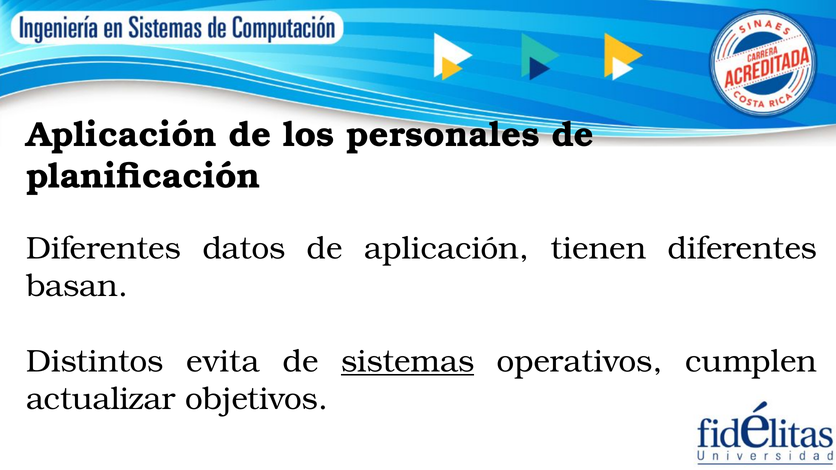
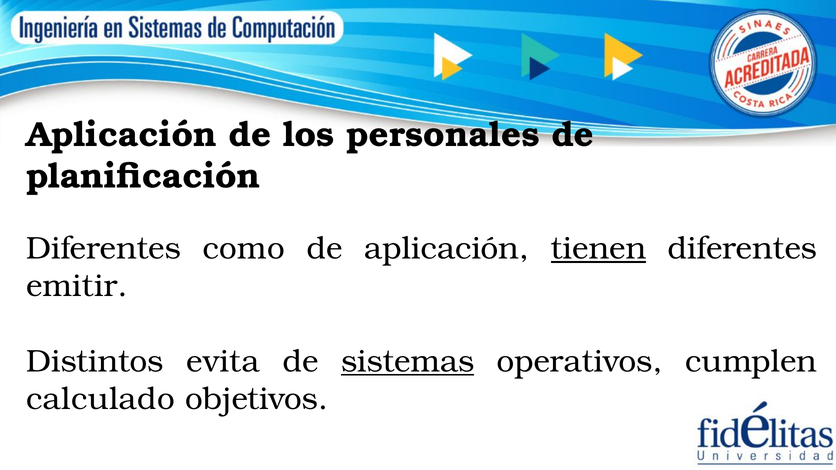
datos: datos -> como
tienen underline: none -> present
basan: basan -> emitir
actualizar: actualizar -> calculado
